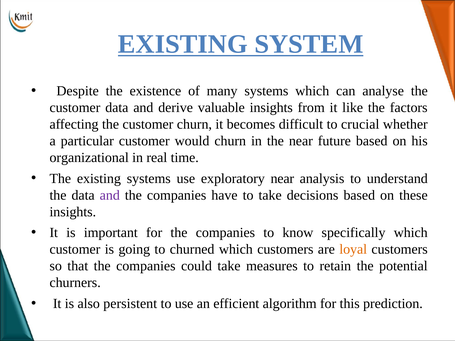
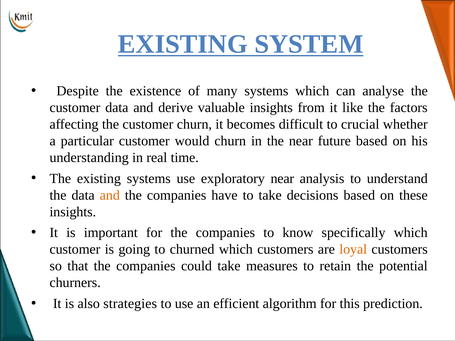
organizational: organizational -> understanding
and at (110, 195) colour: purple -> orange
persistent: persistent -> strategies
